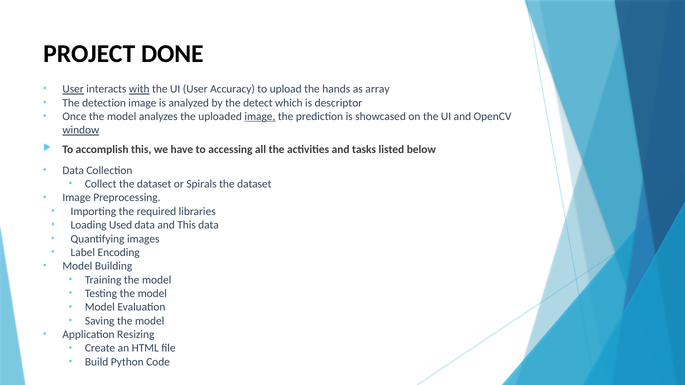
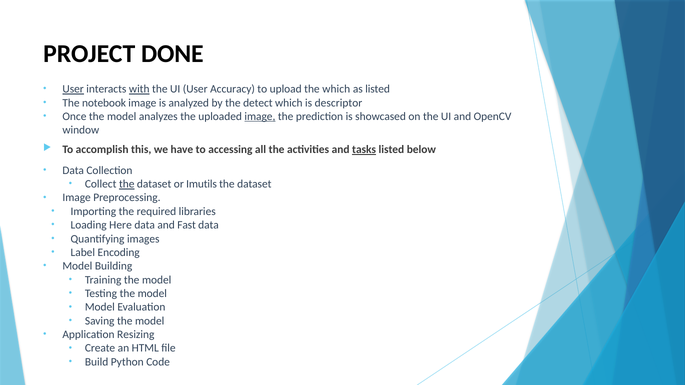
the hands: hands -> which
as array: array -> listed
detection: detection -> notebook
window underline: present -> none
tasks underline: none -> present
the at (127, 184) underline: none -> present
Spirals: Spirals -> Imutils
Used: Used -> Here
and This: This -> Fast
